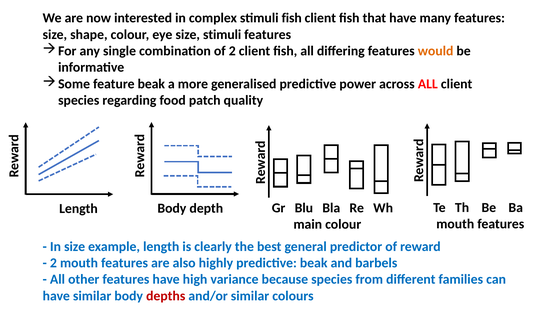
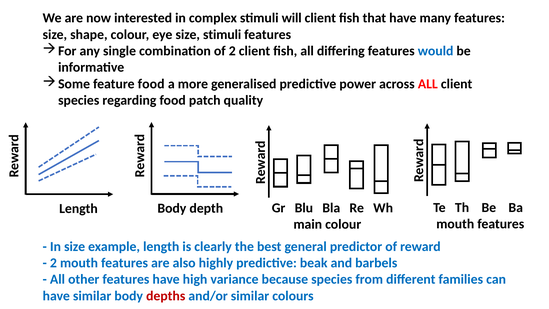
stimuli fish: fish -> will
would colour: orange -> blue
feature beak: beak -> food
